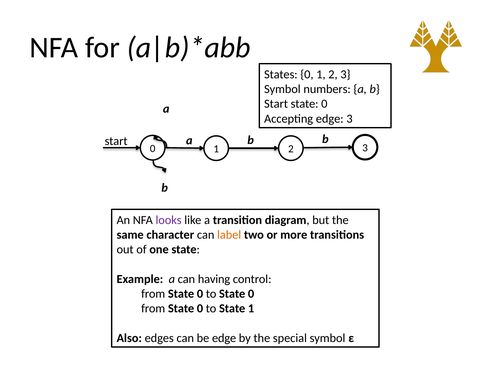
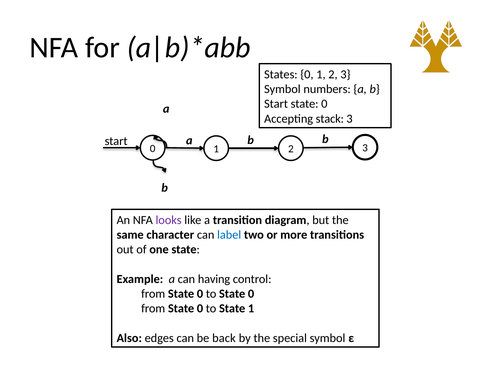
Accepting edge: edge -> stack
label colour: orange -> blue
be edge: edge -> back
